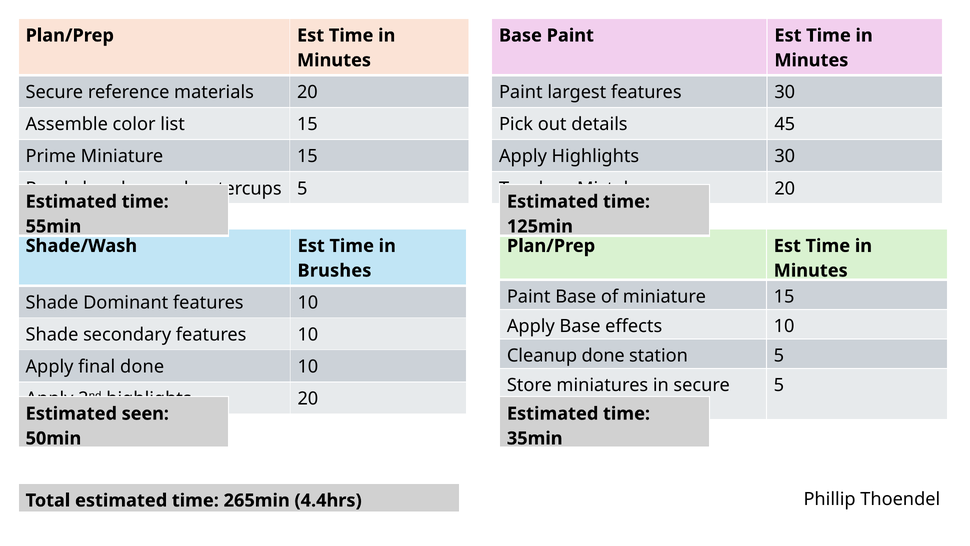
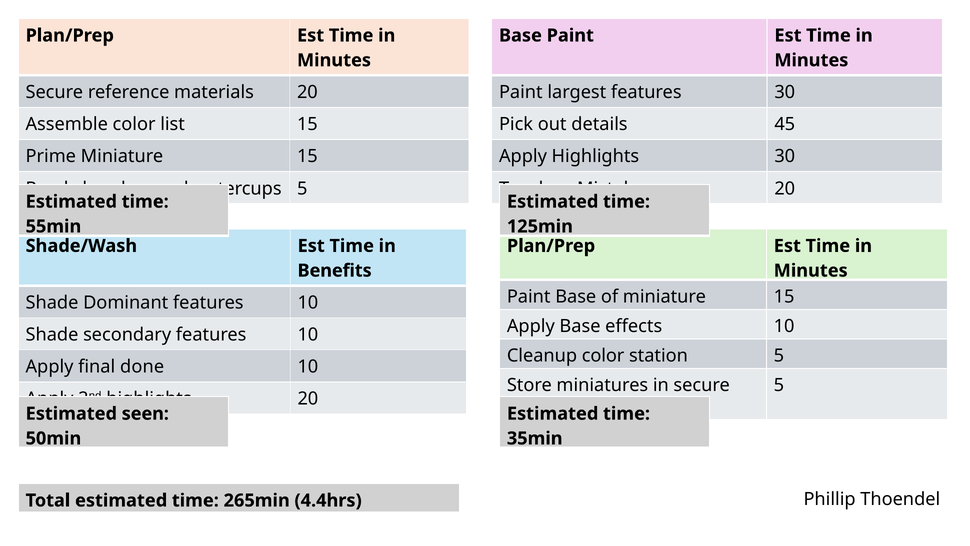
Brushes at (334, 270): Brushes -> Benefits
Cleanup done: done -> color
